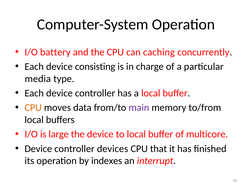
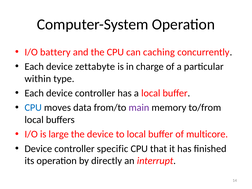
consisting: consisting -> zettabyte
media: media -> within
CPU at (33, 108) colour: orange -> blue
devices: devices -> specific
indexes: indexes -> directly
